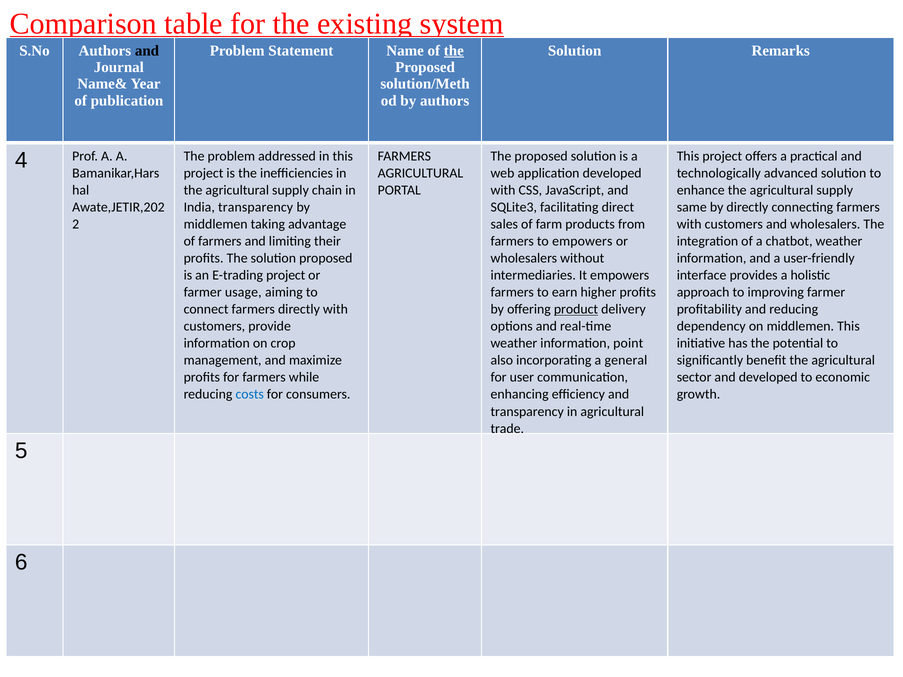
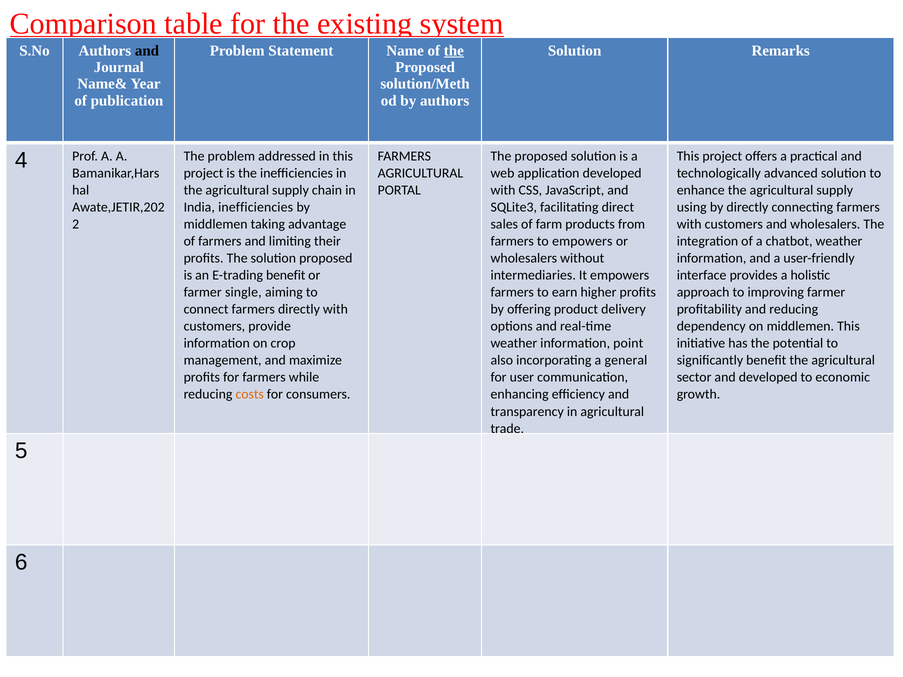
India transparency: transparency -> inefficiencies
same: same -> using
E-trading project: project -> benefit
usage: usage -> single
product underline: present -> none
costs colour: blue -> orange
